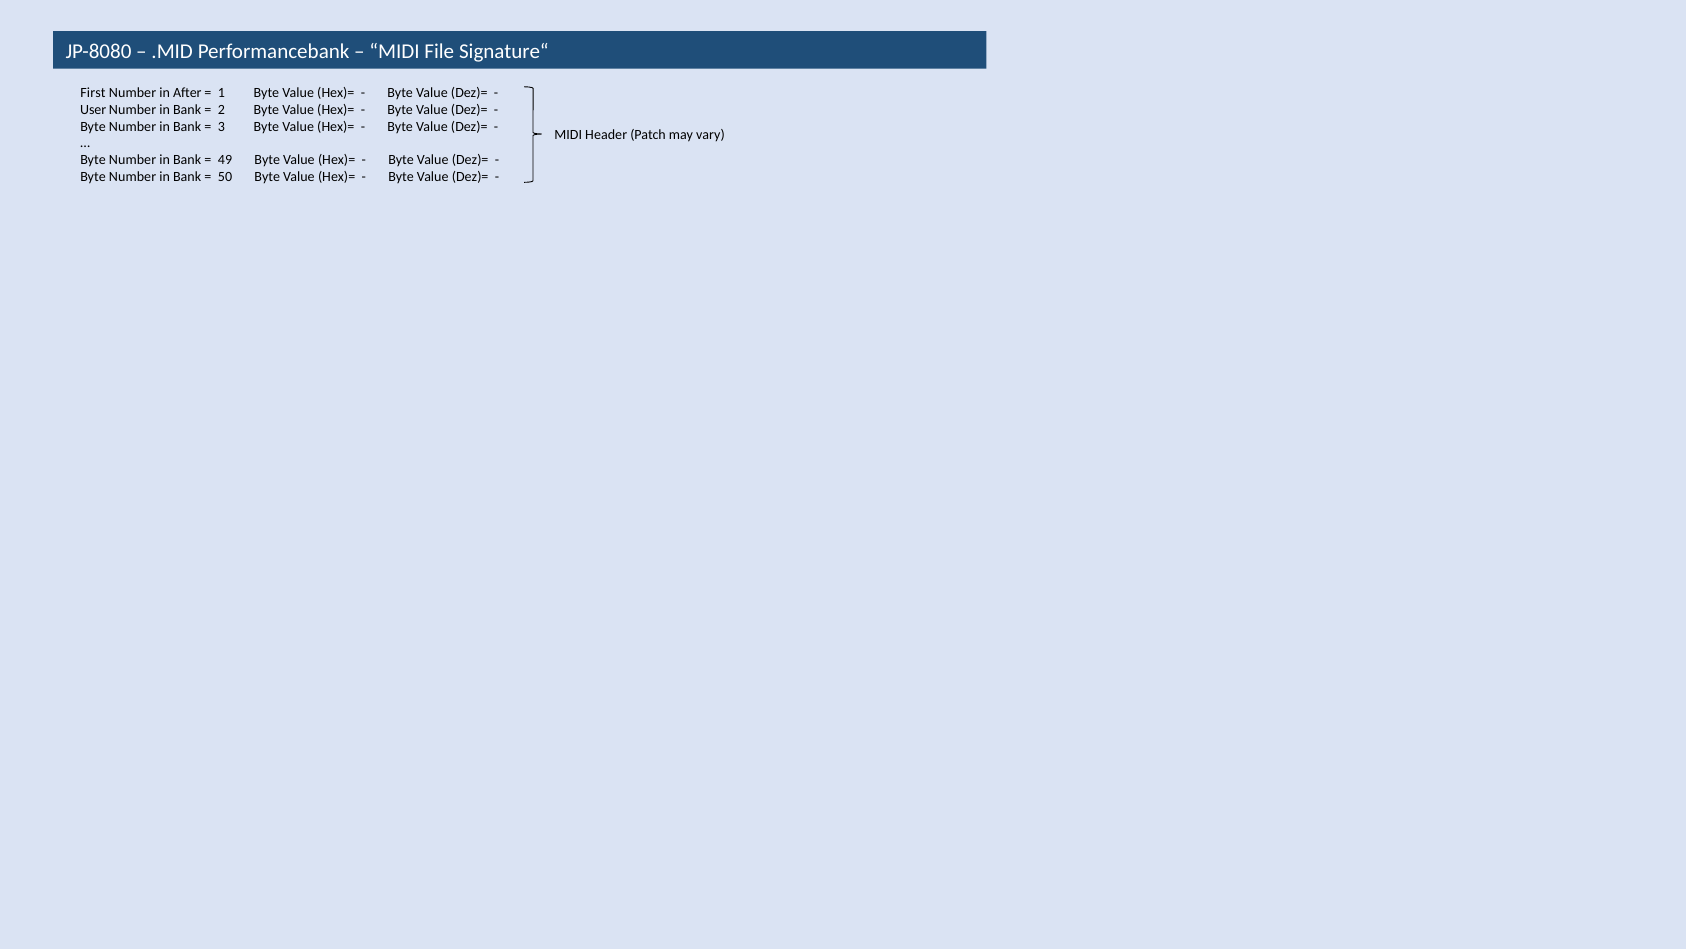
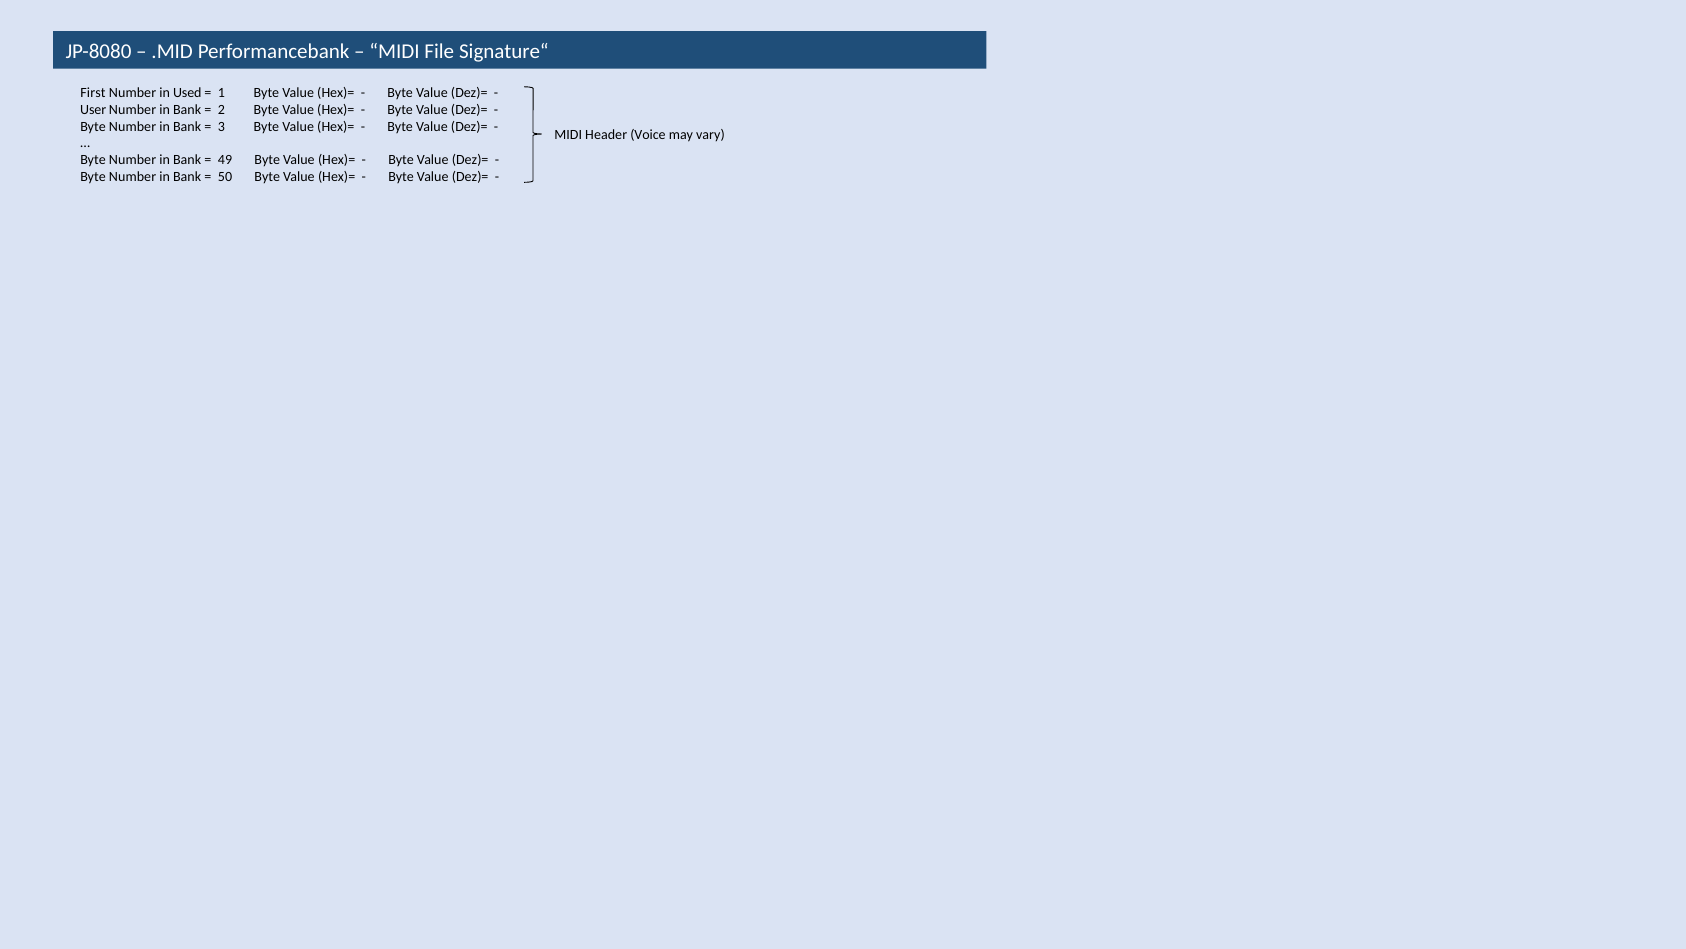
After: After -> Used
Patch: Patch -> Voice
